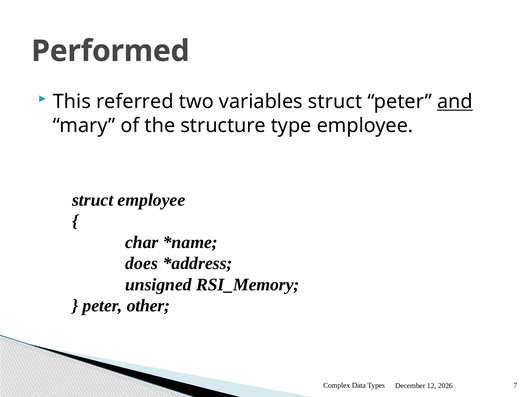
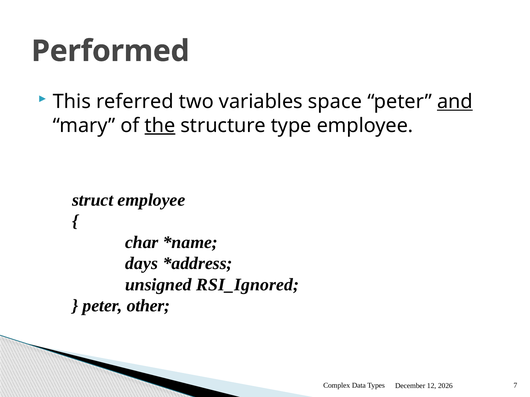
variables struct: struct -> space
the underline: none -> present
does: does -> days
RSI_Memory: RSI_Memory -> RSI_Ignored
